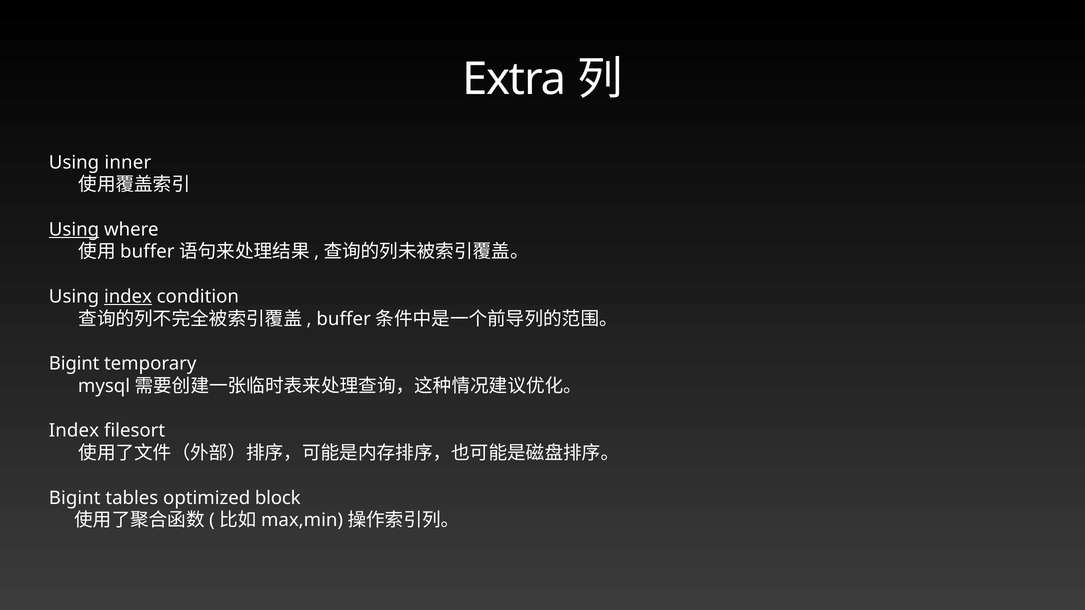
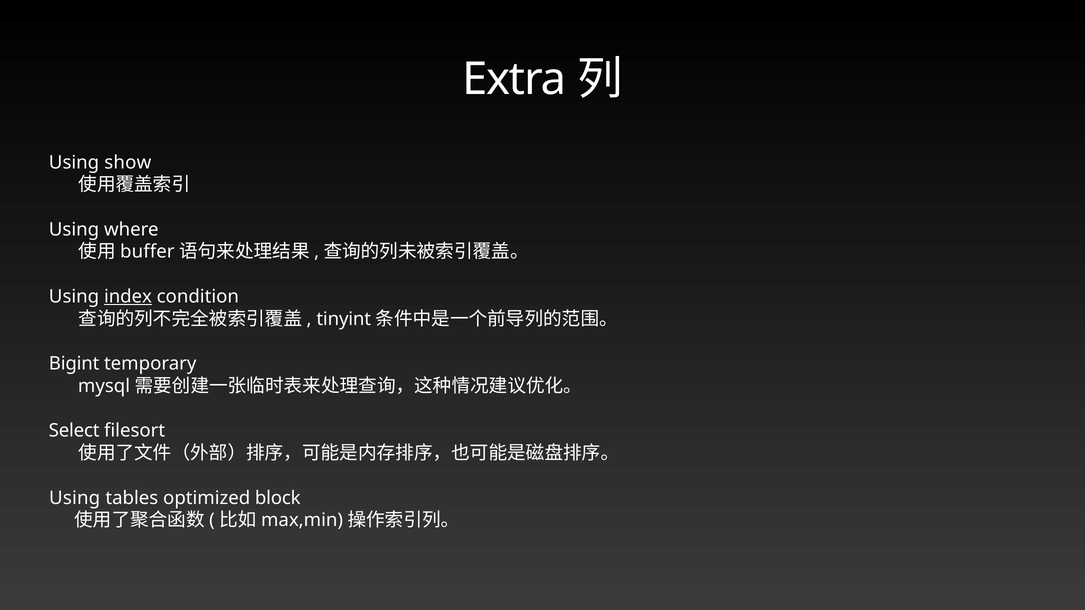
inner: inner -> show
Using at (74, 230) underline: present -> none
buffer at (344, 319): buffer -> tinyint
Index at (74, 431): Index -> Select
Bigint at (75, 498): Bigint -> Using
